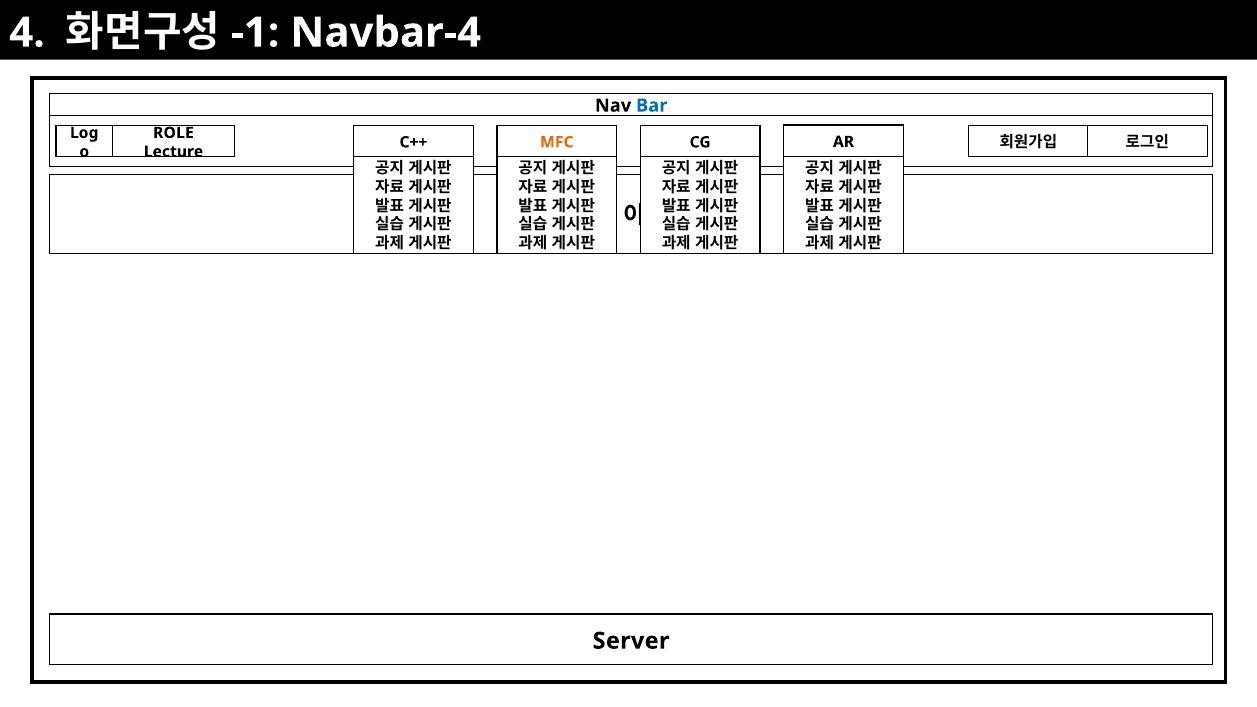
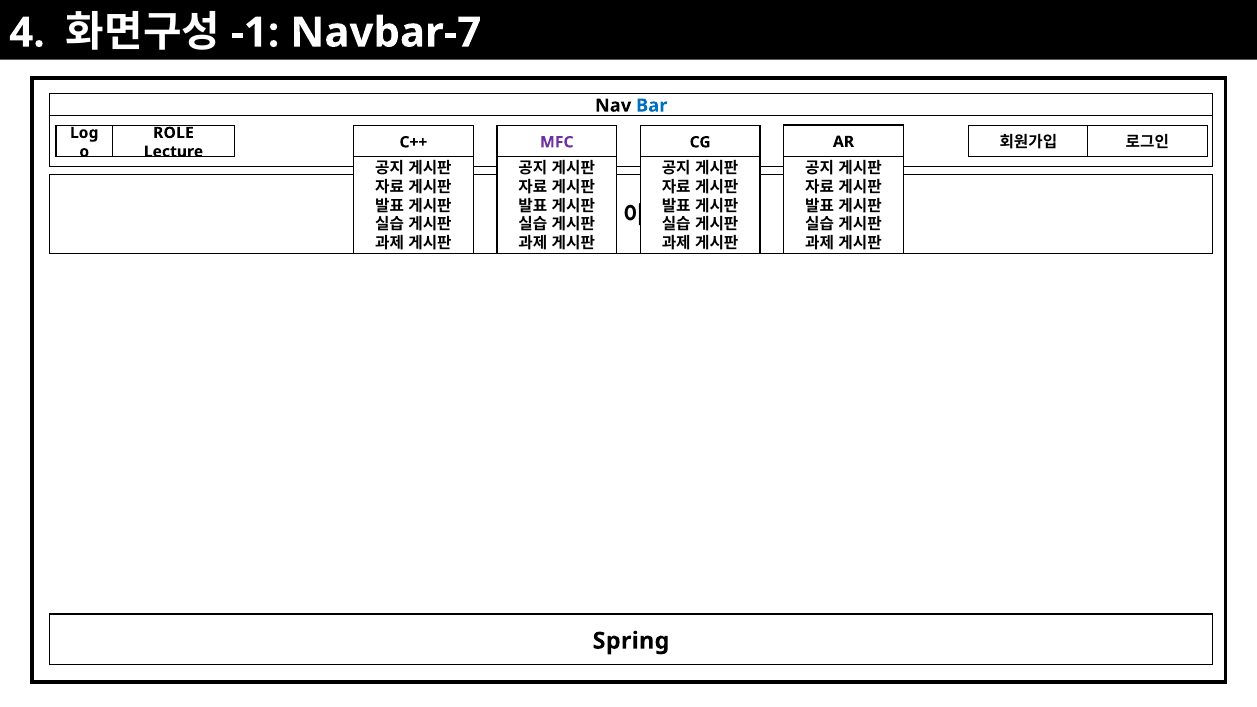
Navbar-4: Navbar-4 -> Navbar-7
MFC colour: orange -> purple
Server: Server -> Spring
